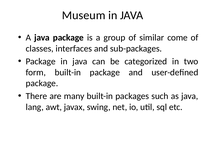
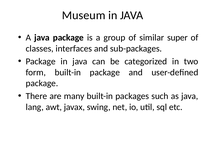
come: come -> super
